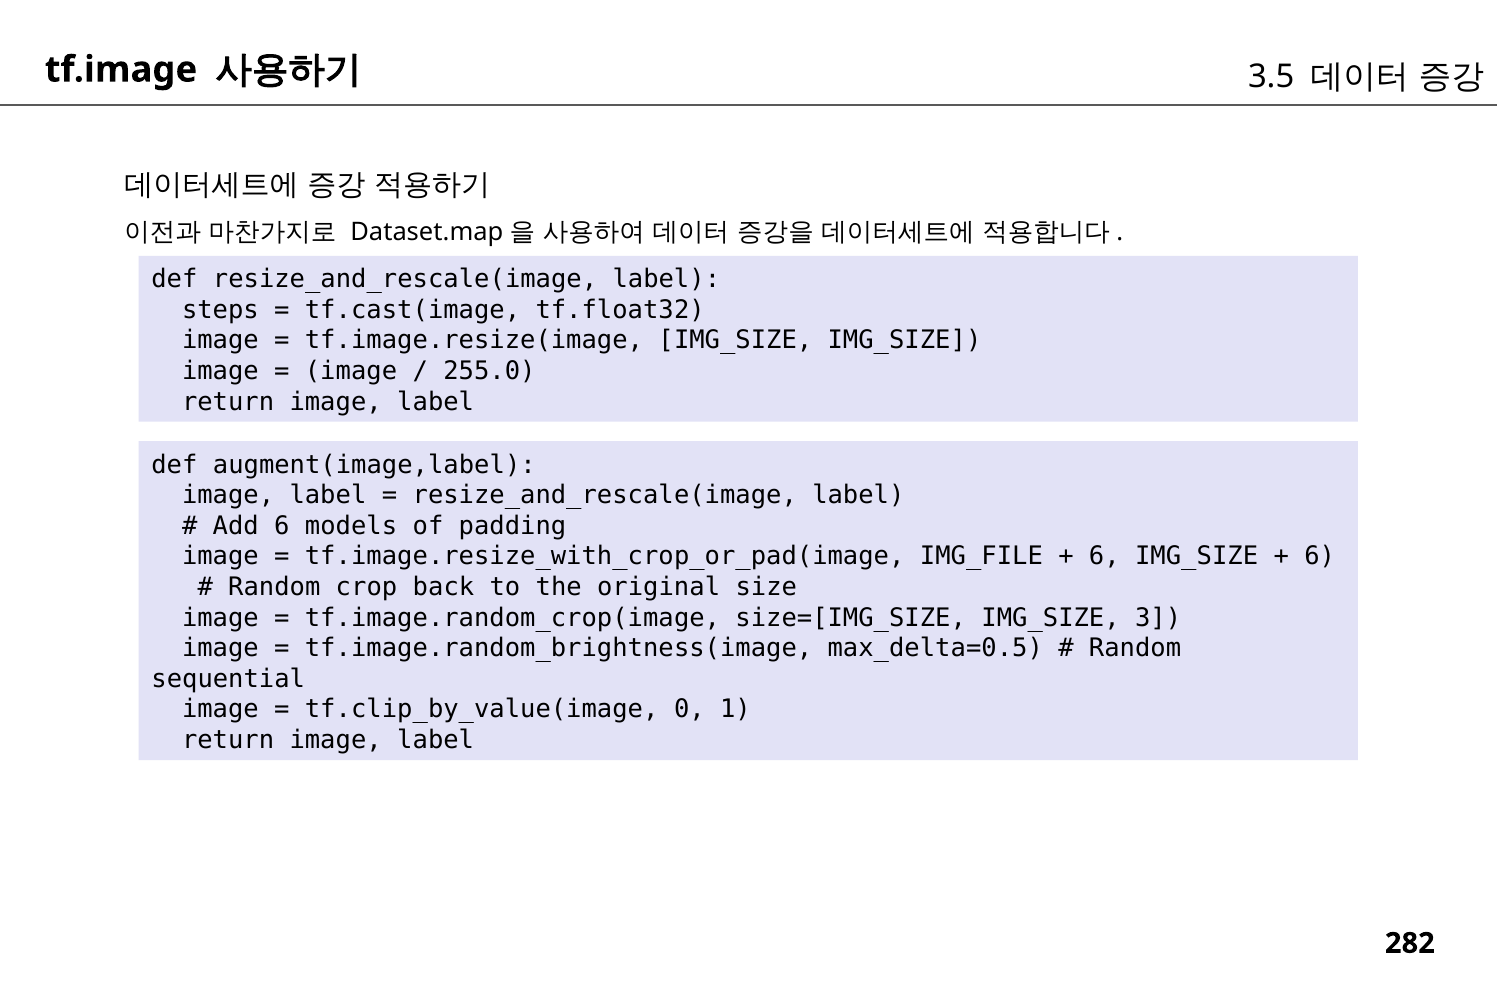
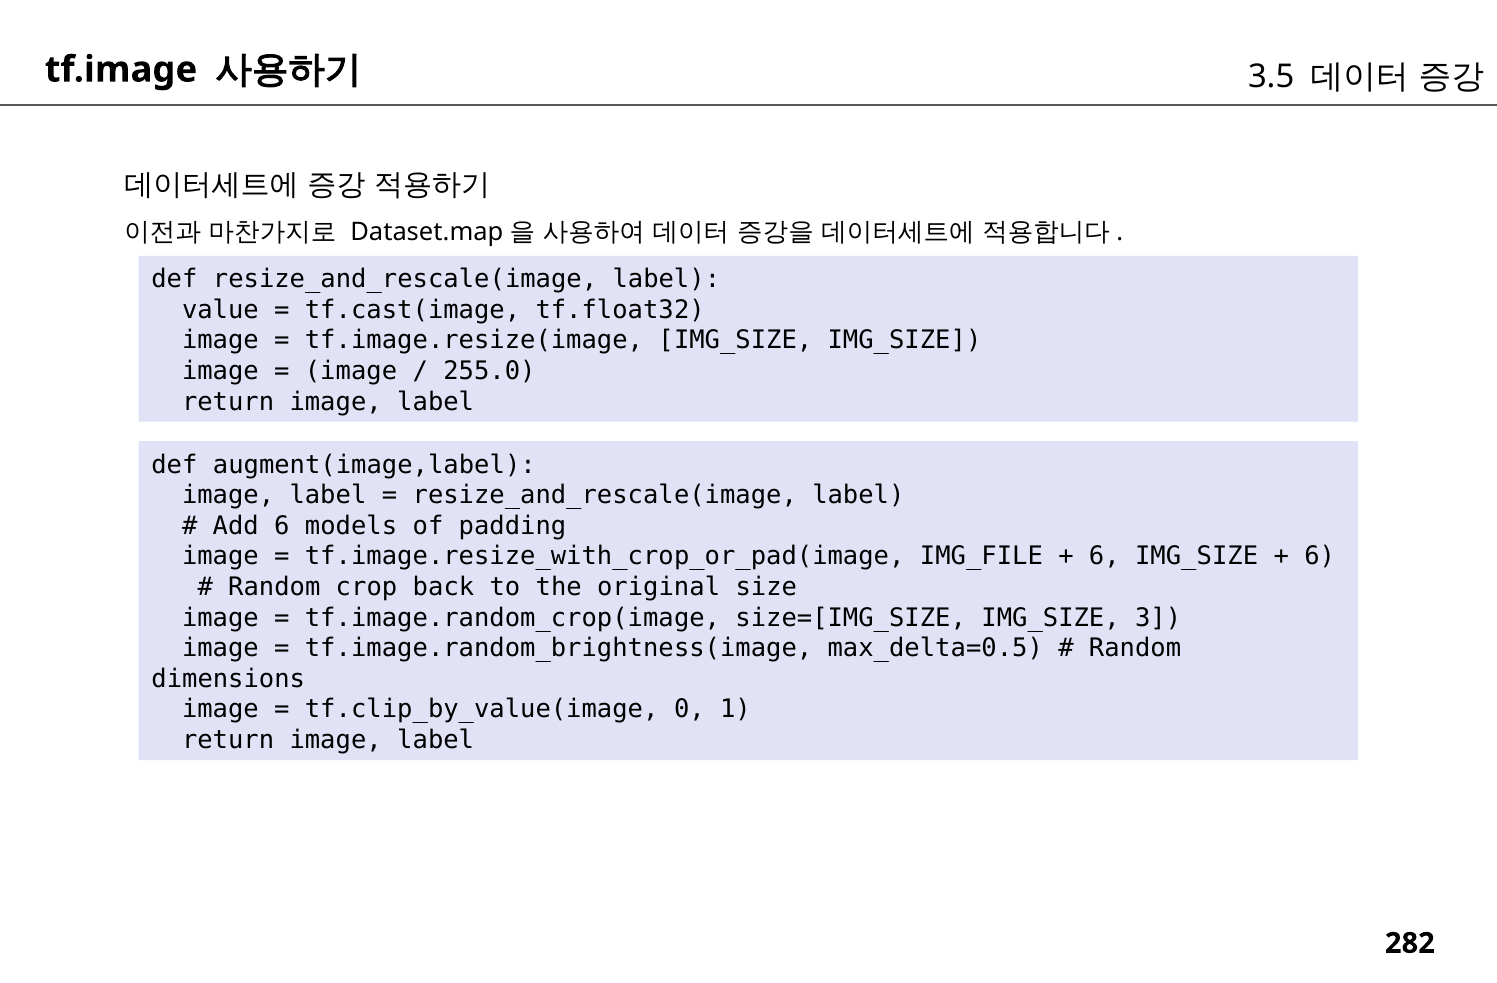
steps: steps -> value
sequential: sequential -> dimensions
